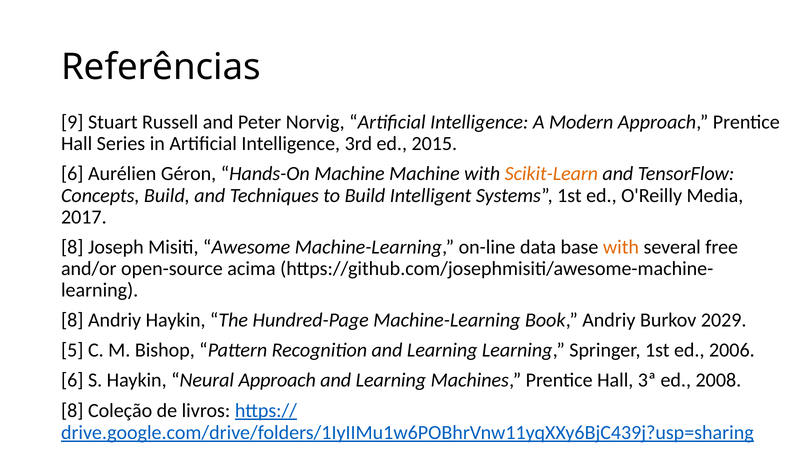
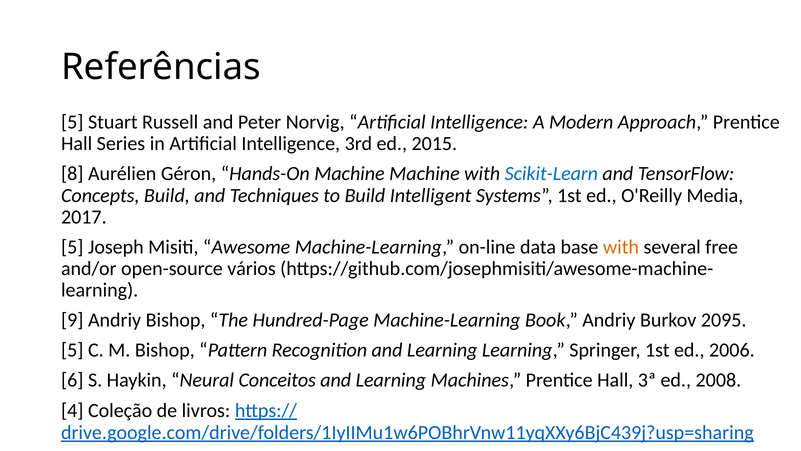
9 at (72, 122): 9 -> 5
6 at (72, 174): 6 -> 8
Scikit-Learn colour: orange -> blue
8 at (72, 247): 8 -> 5
acima: acima -> vários
8 at (72, 320): 8 -> 9
Andriy Haykin: Haykin -> Bishop
2029: 2029 -> 2095
Neural Approach: Approach -> Conceitos
8 at (72, 410): 8 -> 4
